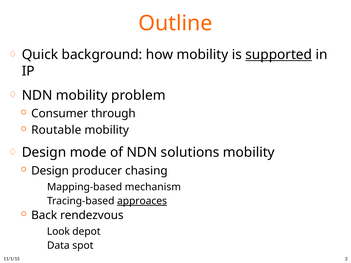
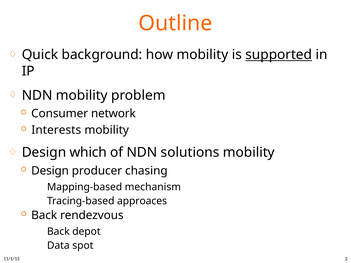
through: through -> network
Routable: Routable -> Interests
mode: mode -> which
approaces underline: present -> none
Look at (58, 232): Look -> Back
